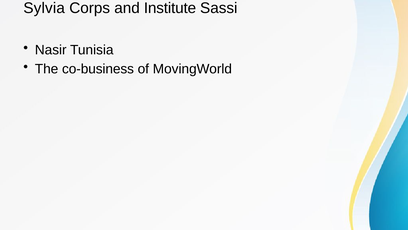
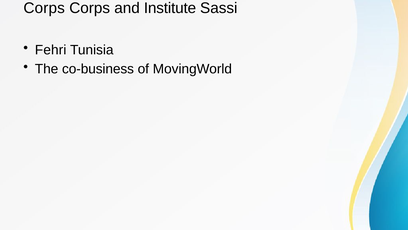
Sylvia at (44, 8): Sylvia -> Corps
Nasir: Nasir -> Fehri
